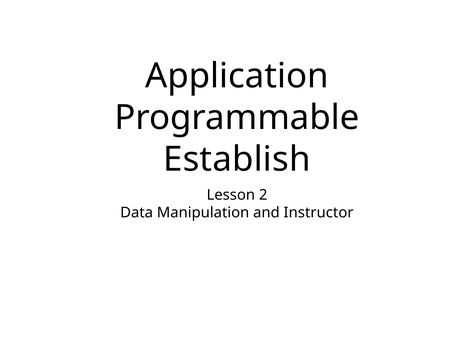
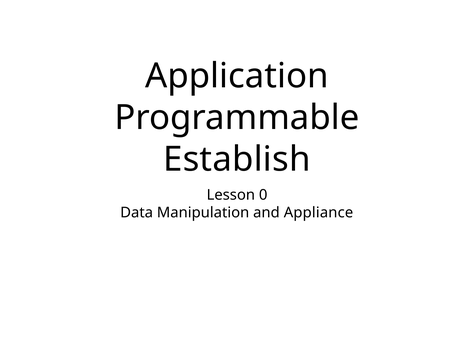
2: 2 -> 0
Instructor: Instructor -> Appliance
